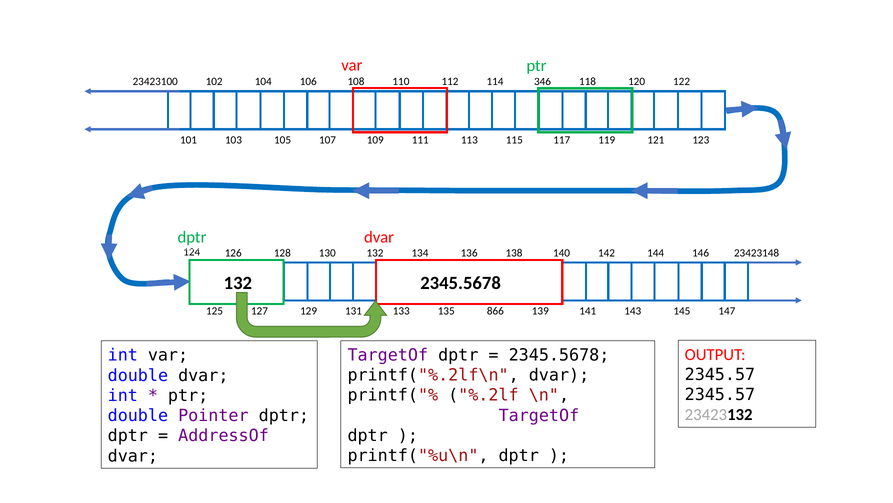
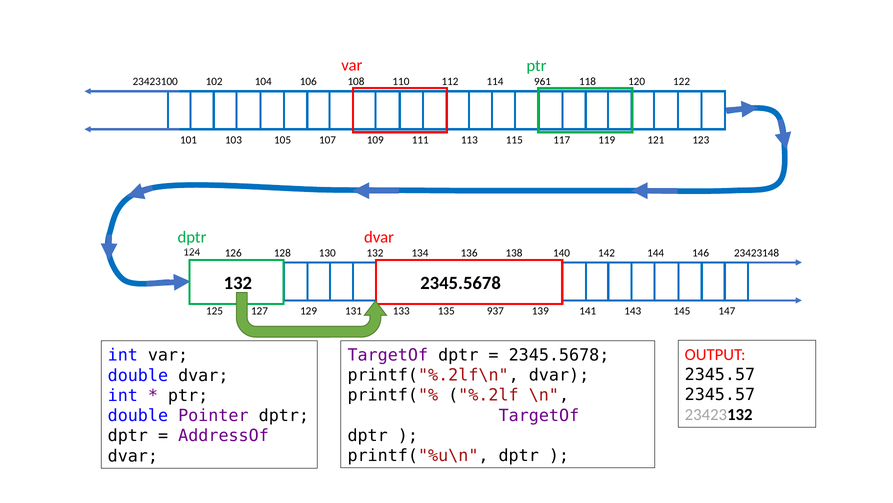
346: 346 -> 961
866: 866 -> 937
